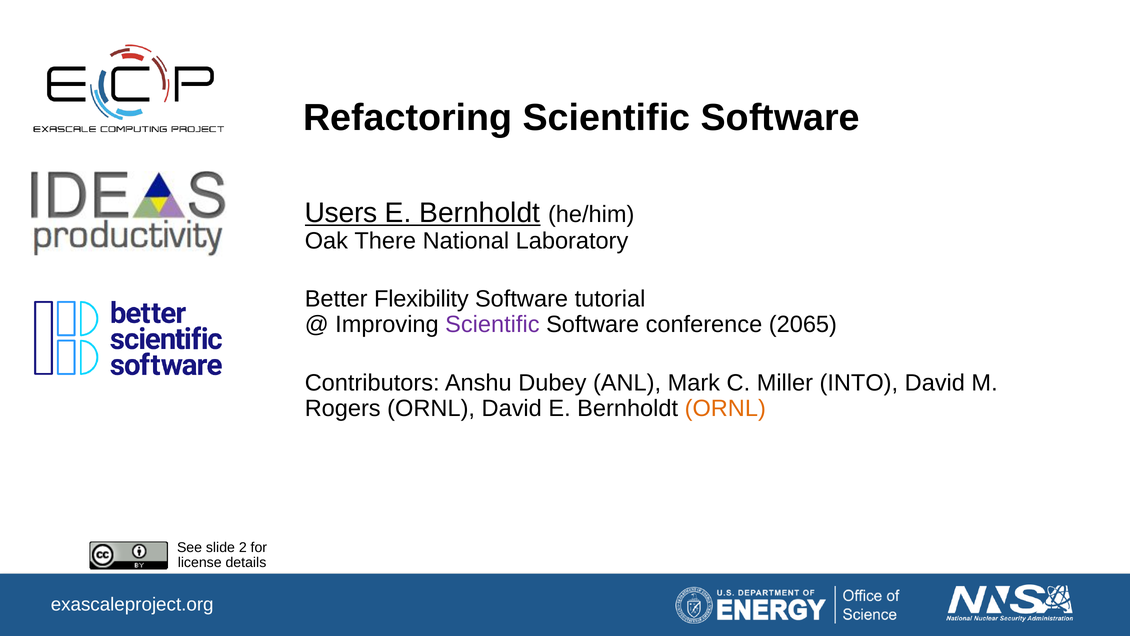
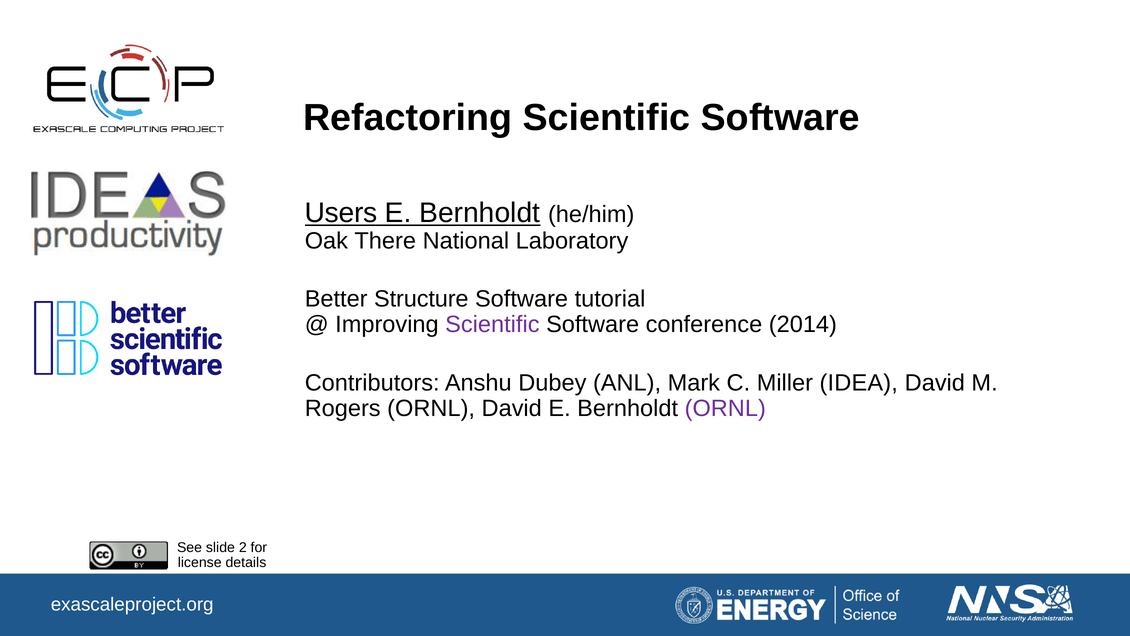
Flexibility: Flexibility -> Structure
2065: 2065 -> 2014
INTO: INTO -> IDEA
ORNL at (725, 408) colour: orange -> purple
